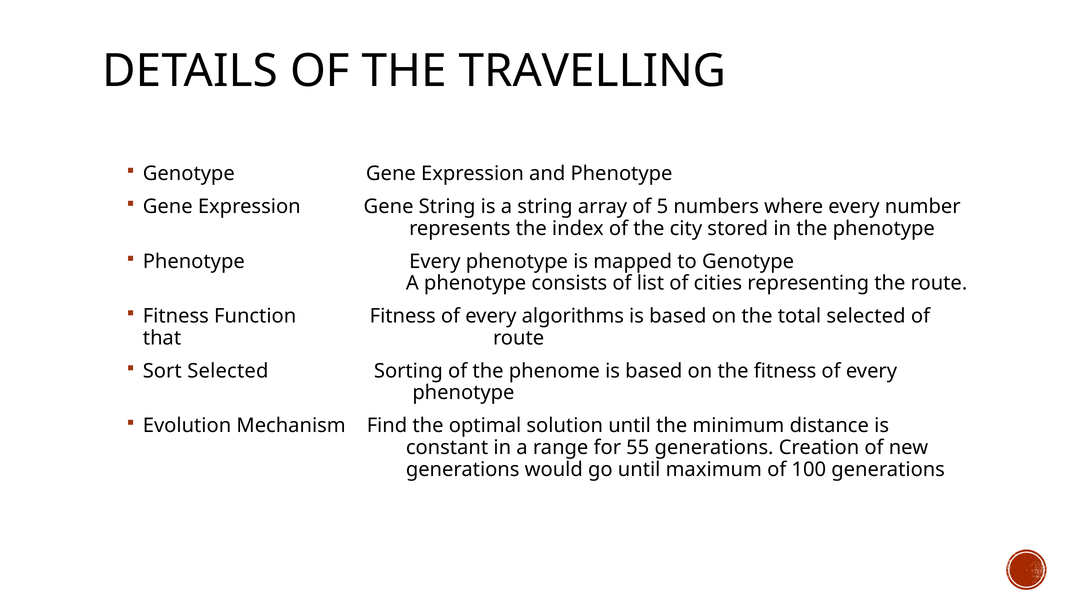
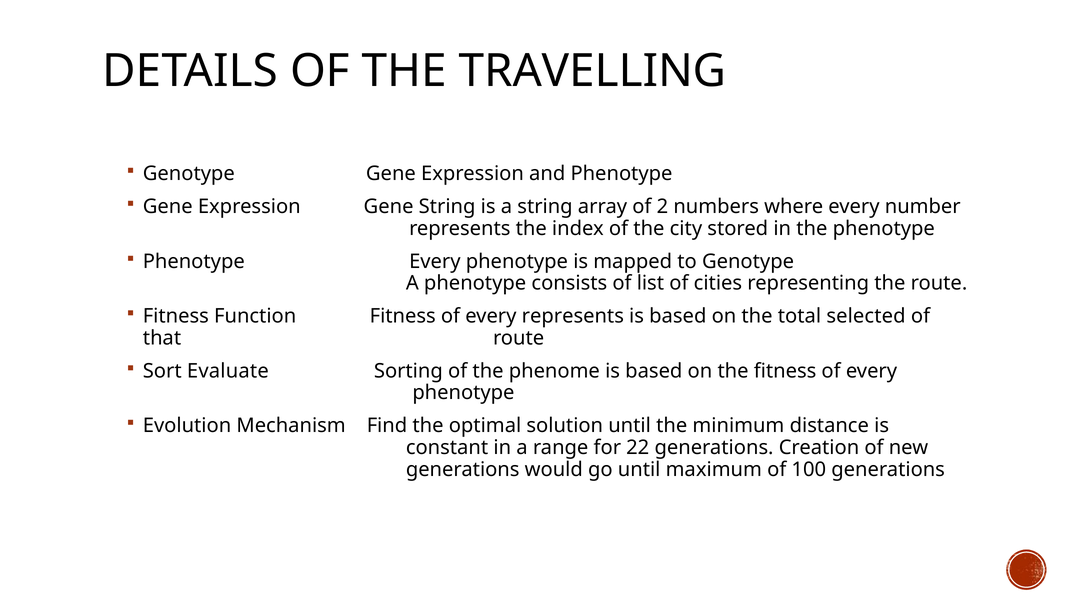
5: 5 -> 2
every algorithms: algorithms -> represents
Sort Selected: Selected -> Evaluate
55: 55 -> 22
